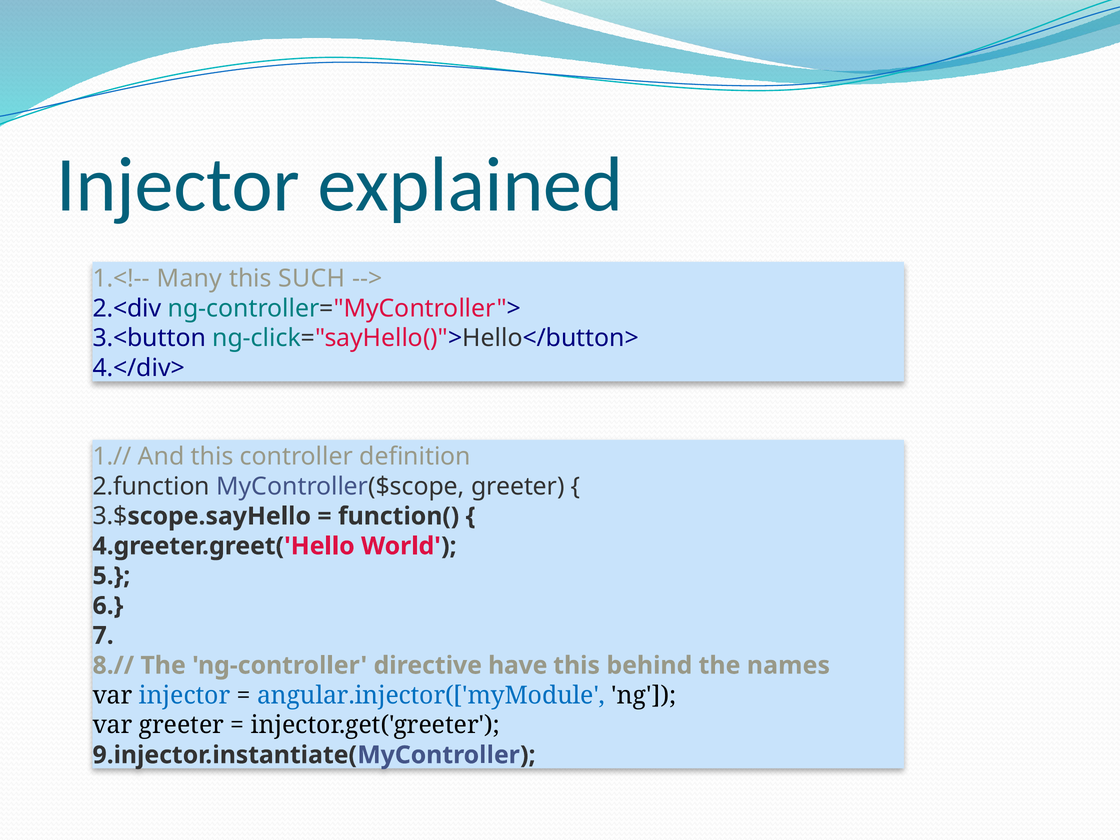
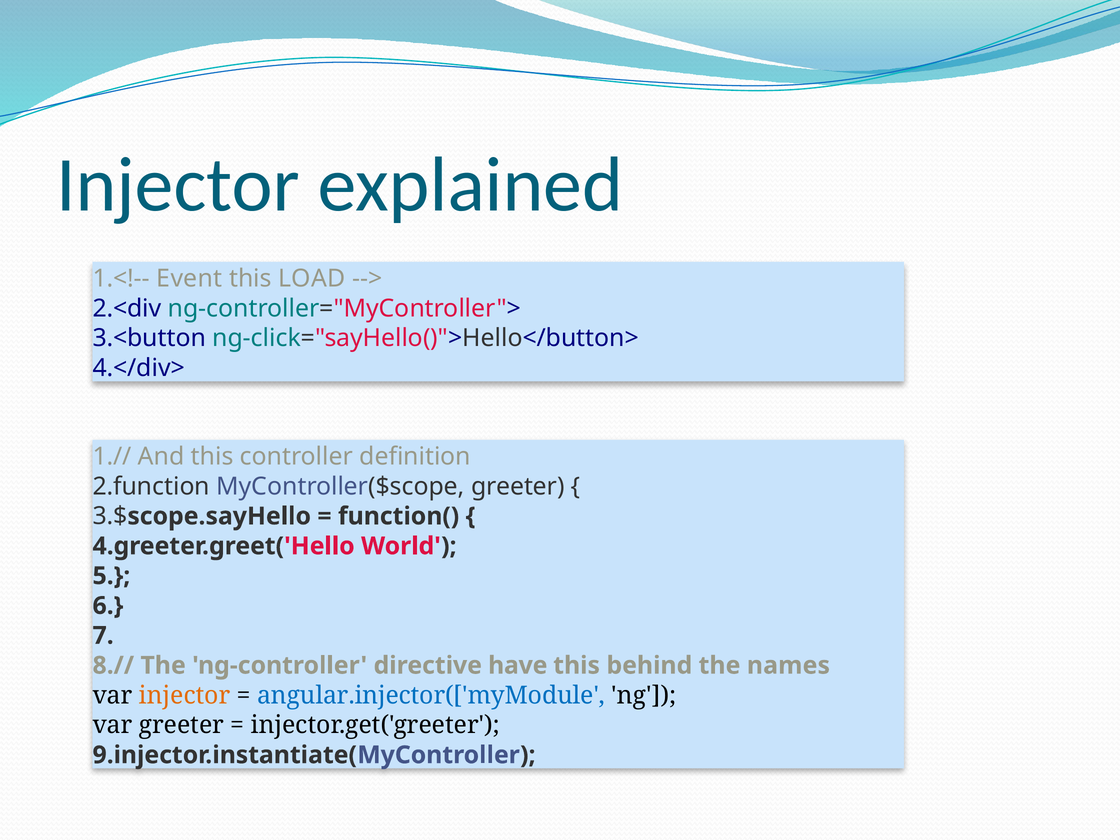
Many: Many -> Event
SUCH: SUCH -> LOAD
injector at (185, 695) colour: blue -> orange
